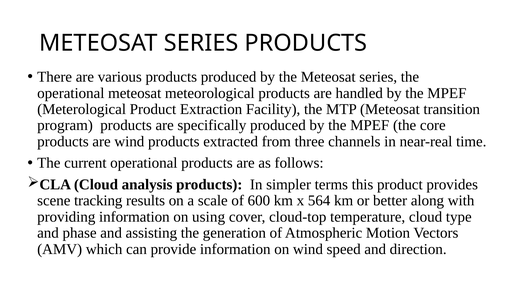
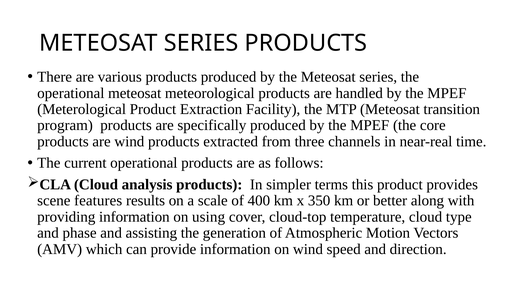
tracking: tracking -> features
600: 600 -> 400
564: 564 -> 350
